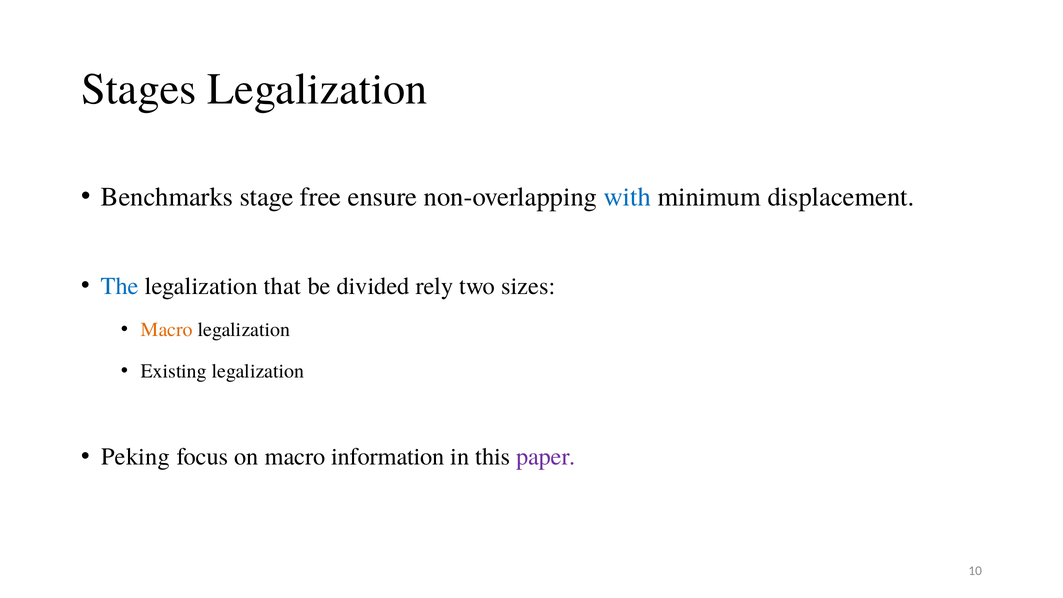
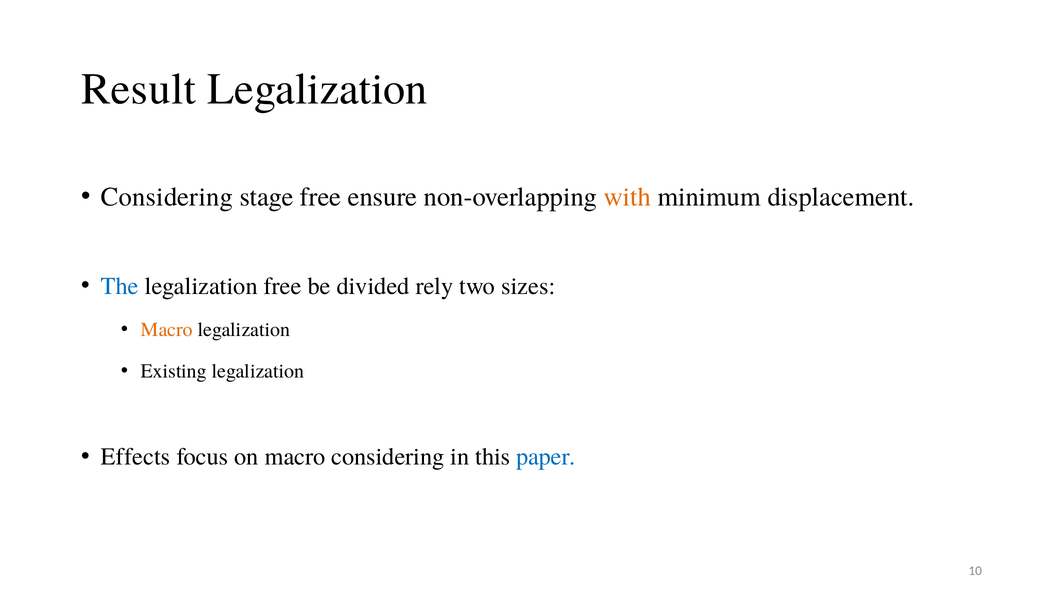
Stages: Stages -> Result
Benchmarks at (167, 197): Benchmarks -> Considering
with colour: blue -> orange
legalization that: that -> free
Peking: Peking -> Effects
macro information: information -> considering
paper colour: purple -> blue
